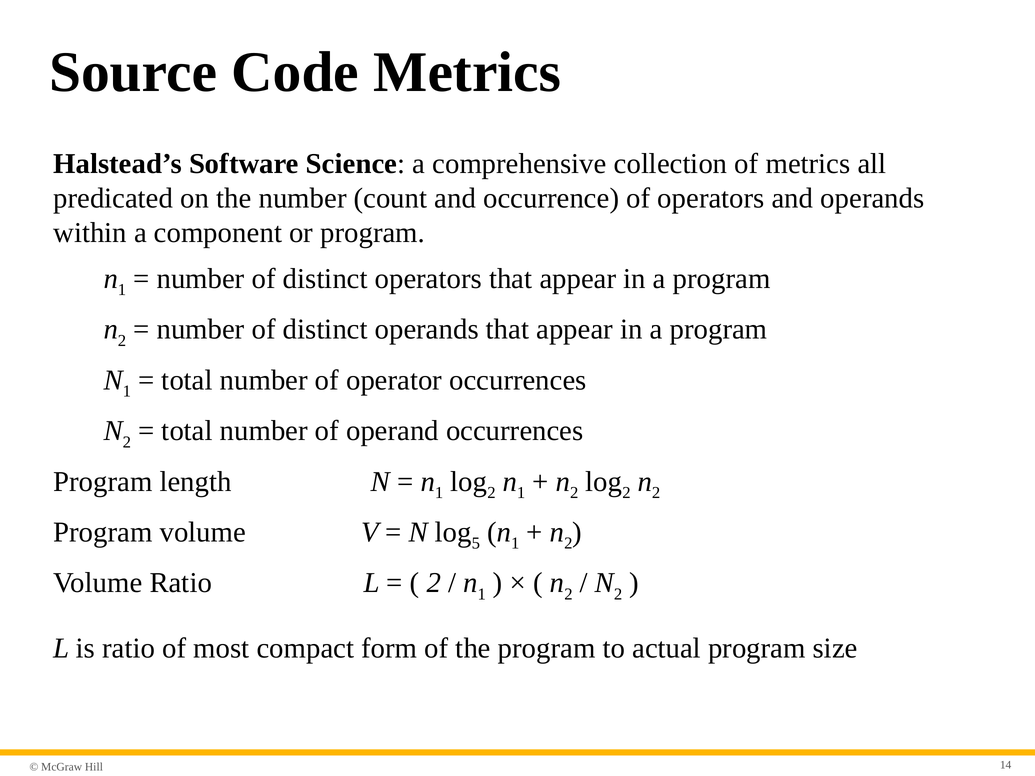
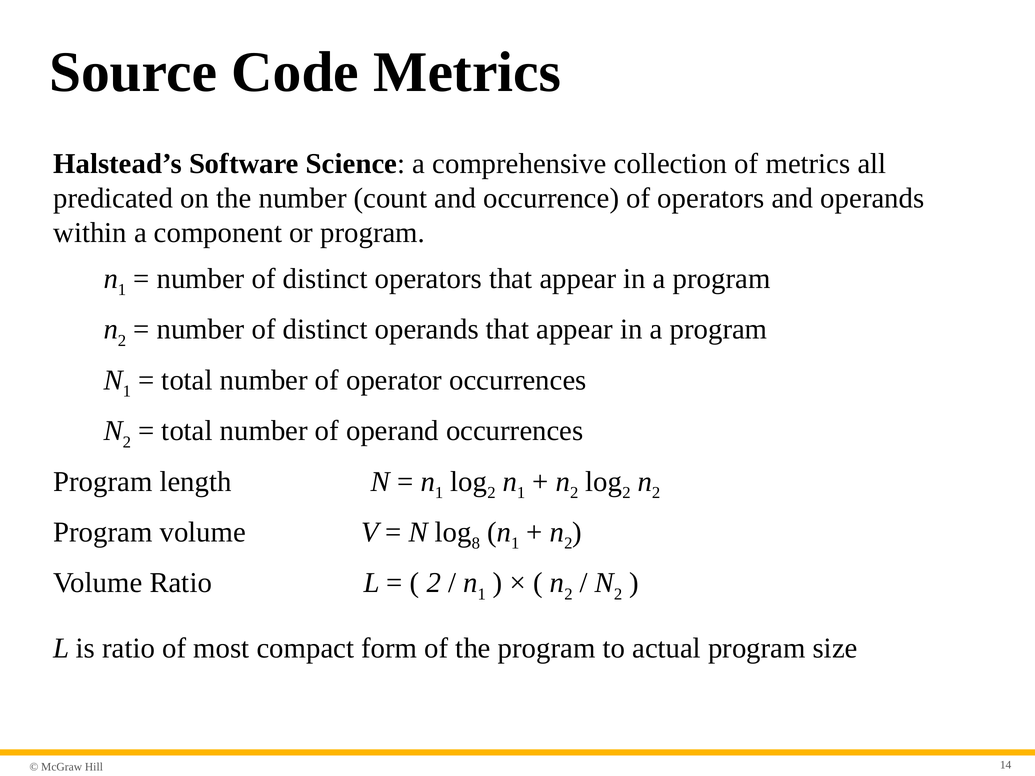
5: 5 -> 8
